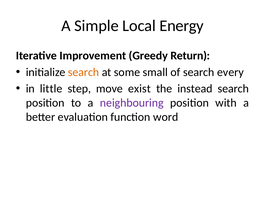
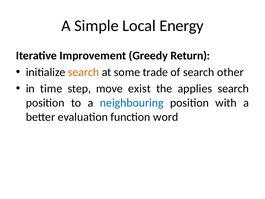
small: small -> trade
every: every -> other
little: little -> time
instead: instead -> applies
neighbouring colour: purple -> blue
